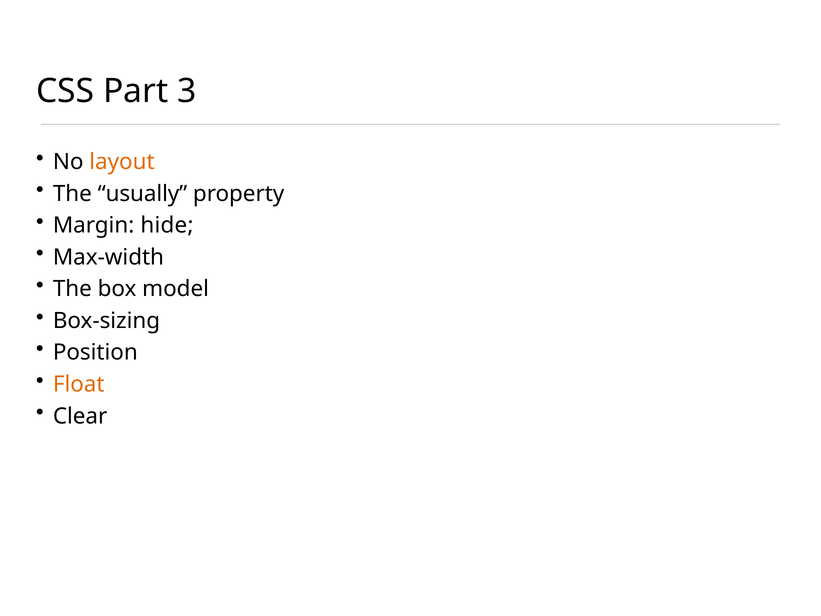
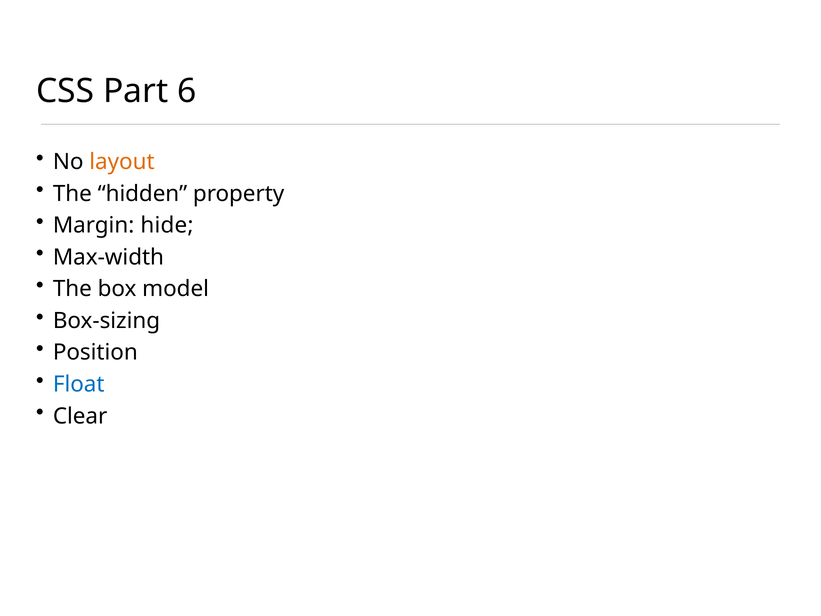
3: 3 -> 6
usually: usually -> hidden
Float colour: orange -> blue
